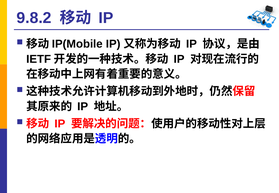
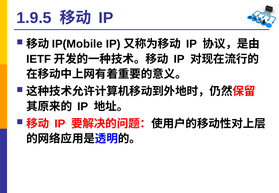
9.8.2: 9.8.2 -> 1.9.5
